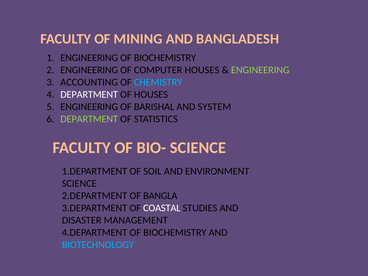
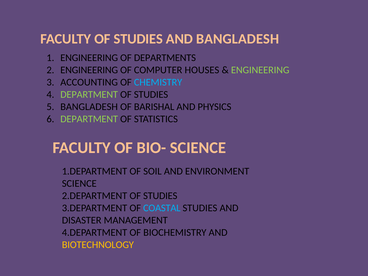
FACULTY OF MINING: MINING -> STUDIES
BIOCHEMISTRY at (165, 58): BIOCHEMISTRY -> DEPARTMENTS
DEPARTMENT at (89, 95) colour: white -> light green
HOUSES at (151, 95): HOUSES -> STUDIES
ENGINEERING at (89, 107): ENGINEERING -> BANGLADESH
SYSTEM: SYSTEM -> PHYSICS
2.DEPARTMENT OF BANGLA: BANGLA -> STUDIES
COASTAL colour: white -> light blue
BIOTECHNOLOGY colour: light blue -> yellow
